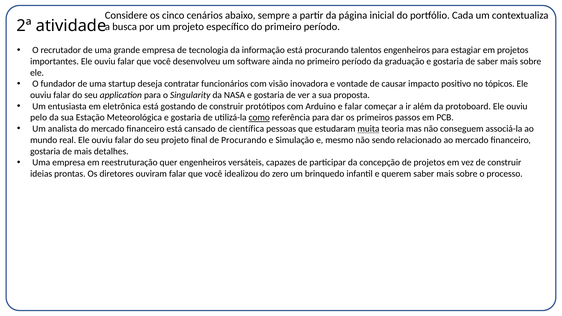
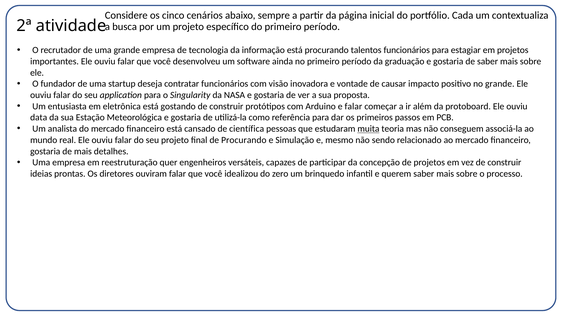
talentos engenheiros: engenheiros -> funcionários
no tópicos: tópicos -> grande
pelo: pelo -> data
como underline: present -> none
